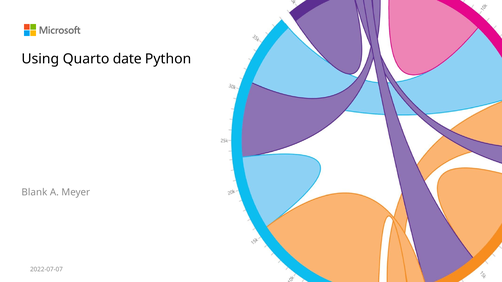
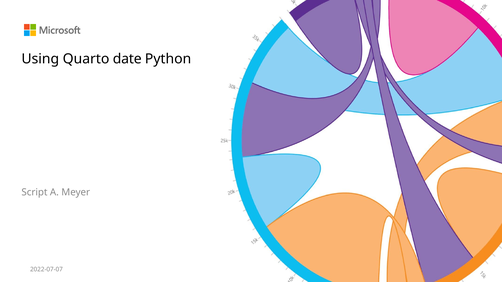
Blank: Blank -> Script
